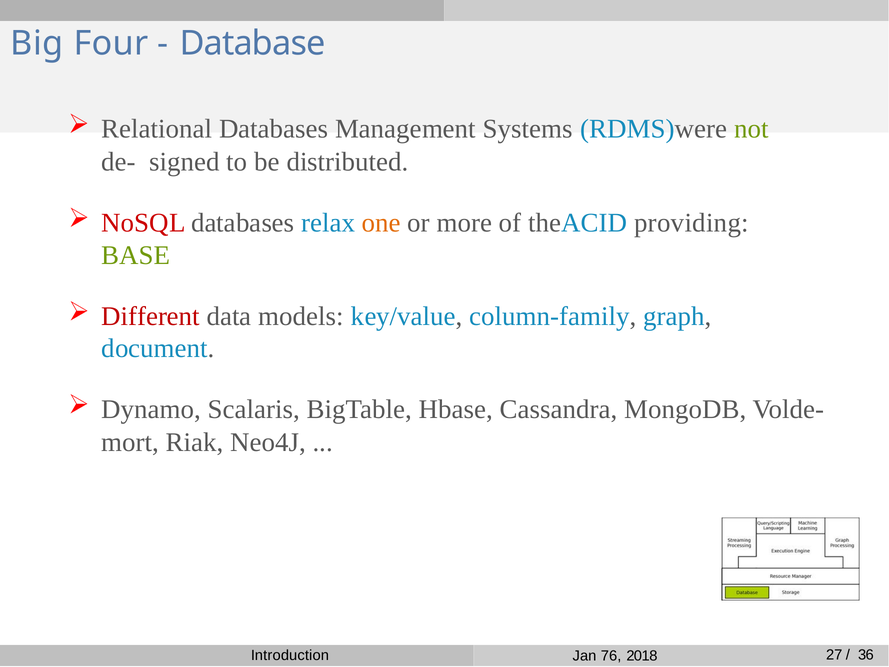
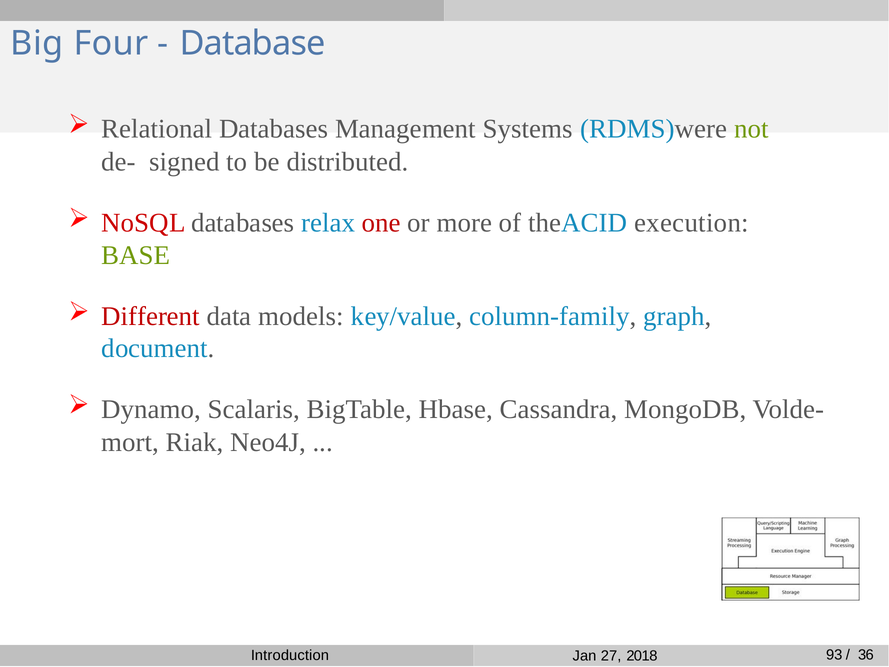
one colour: orange -> red
providing: providing -> execution
76: 76 -> 27
27: 27 -> 93
